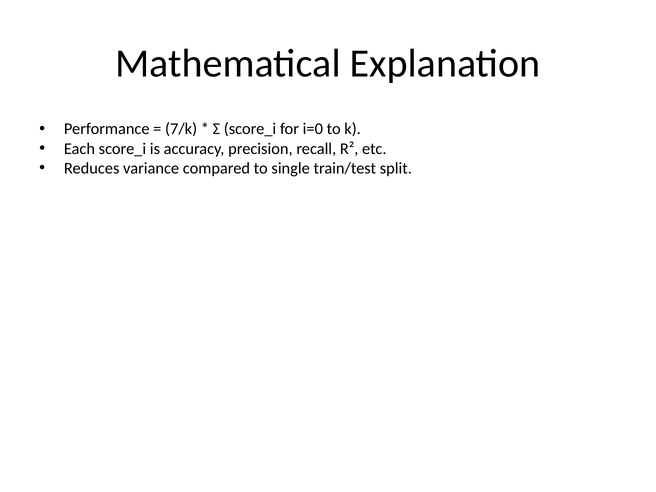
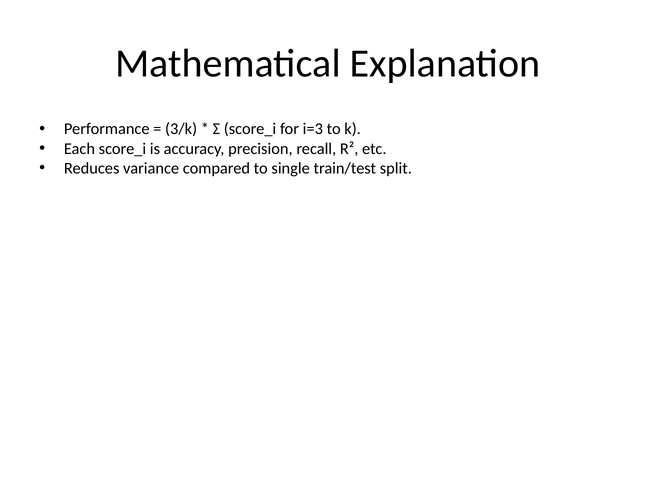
7/k: 7/k -> 3/k
i=0: i=0 -> i=3
